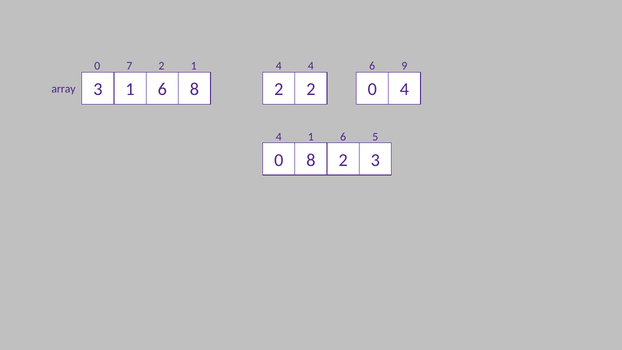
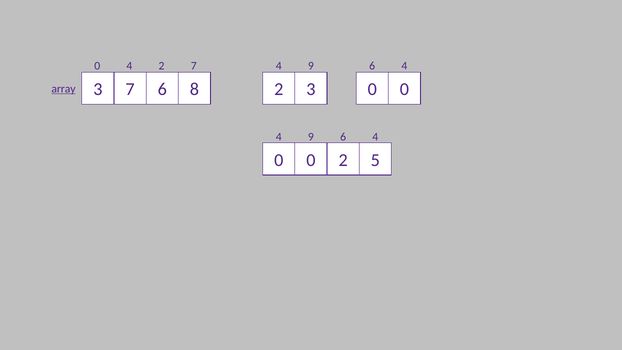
0 7: 7 -> 4
2 1: 1 -> 7
4 at (311, 66): 4 -> 9
9 at (404, 66): 9 -> 4
3 1: 1 -> 7
2 2: 2 -> 3
4 at (404, 89): 4 -> 0
array underline: none -> present
1 at (311, 137): 1 -> 9
5 at (375, 137): 5 -> 4
8 at (311, 160): 8 -> 0
2 3: 3 -> 5
